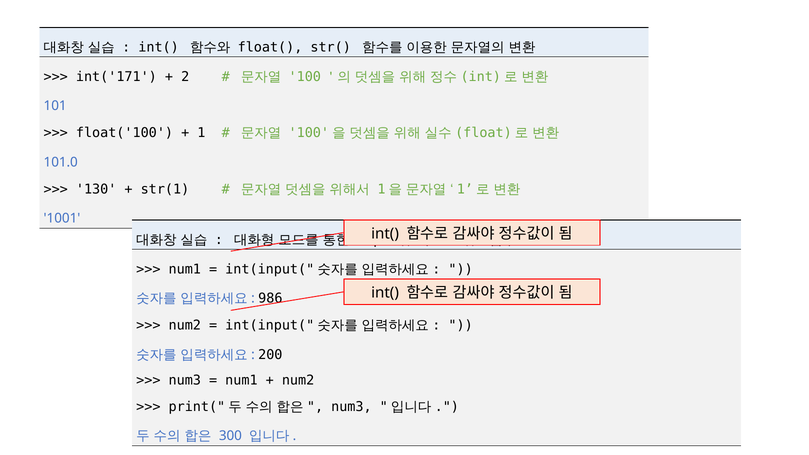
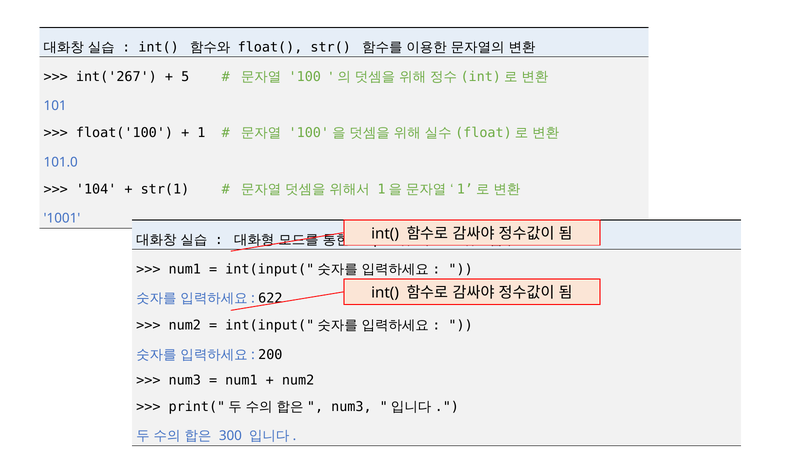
int('171: int('171 -> int('267
2: 2 -> 5
130: 130 -> 104
986: 986 -> 622
